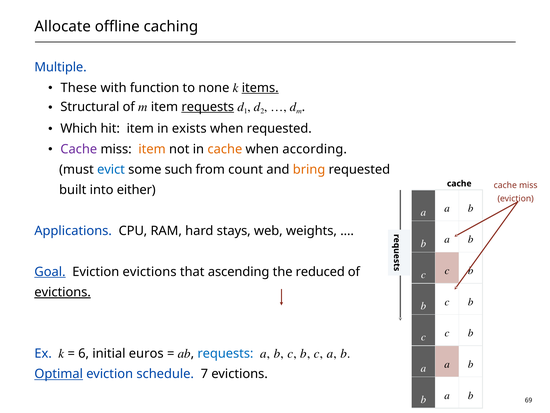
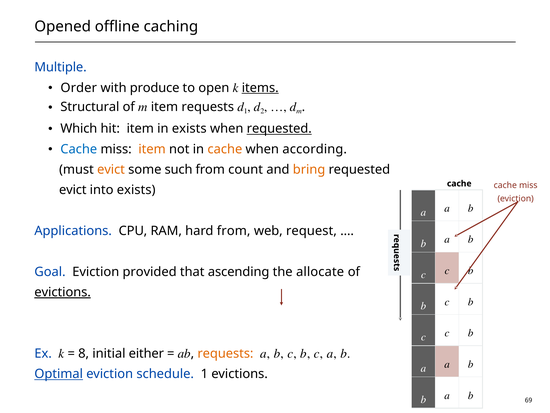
Allocate: Allocate -> Opened
These: These -> Order
function: function -> produce
none: none -> open
requests at (208, 107) underline: present -> none
requested at (279, 129) underline: none -> present
Cache at (79, 149) colour: purple -> blue
evict at (111, 169) colour: blue -> orange
built at (73, 190): built -> evict
into either: either -> exists
hard stays: stays -> from
weights: weights -> request
Goal underline: present -> none
Eviction evictions: evictions -> provided
reduced: reduced -> allocate
6: 6 -> 8
euros: euros -> either
requests at (225, 353) colour: blue -> orange
schedule 7: 7 -> 1
